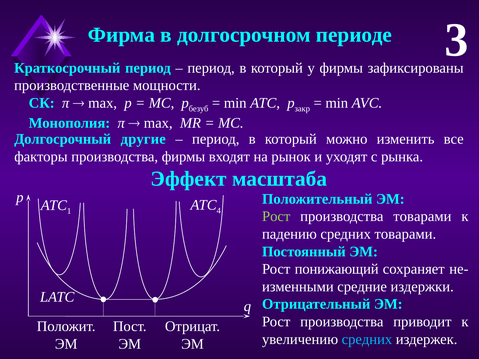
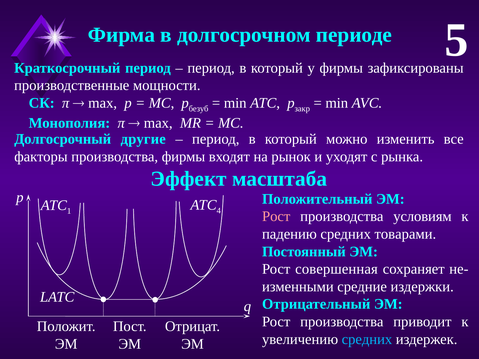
3: 3 -> 5
Рост at (276, 217) colour: light green -> pink
производства товарами: товарами -> условиям
понижающий: понижающий -> совершенная
